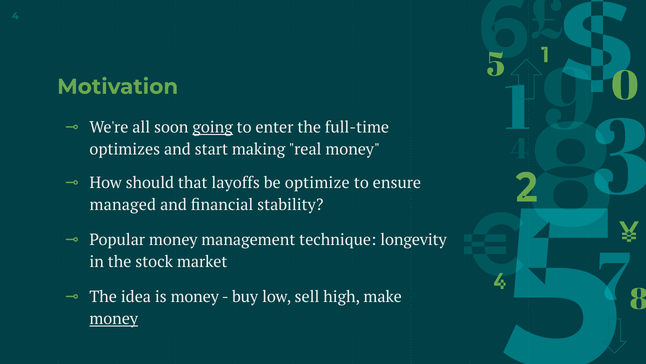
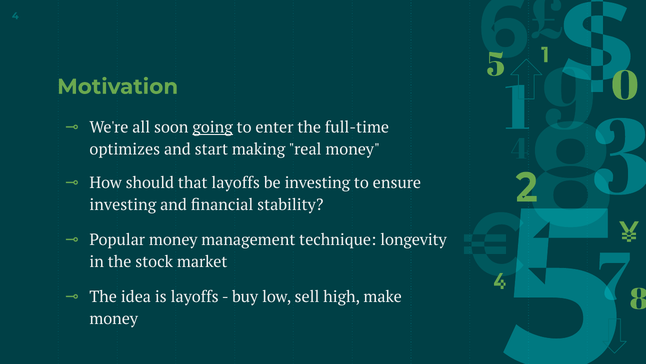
be optimize: optimize -> investing
managed at (123, 205): managed -> investing
is money: money -> layoffs
money at (114, 319) underline: present -> none
